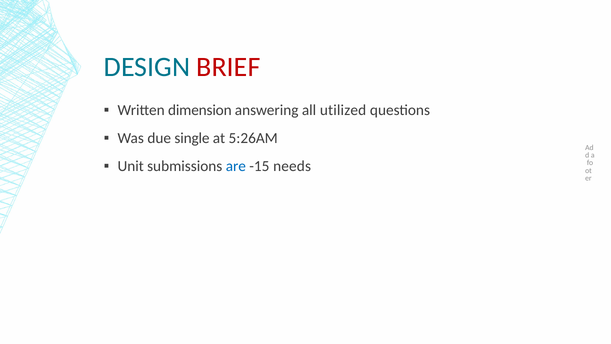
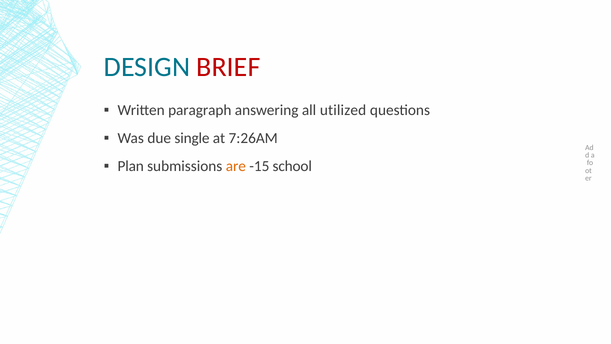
dimension: dimension -> paragraph
5:26AM: 5:26AM -> 7:26AM
Unit: Unit -> Plan
are colour: blue -> orange
needs: needs -> school
